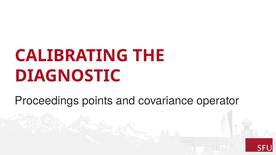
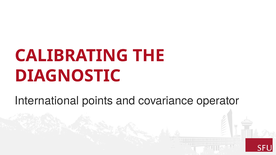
Proceedings: Proceedings -> International
